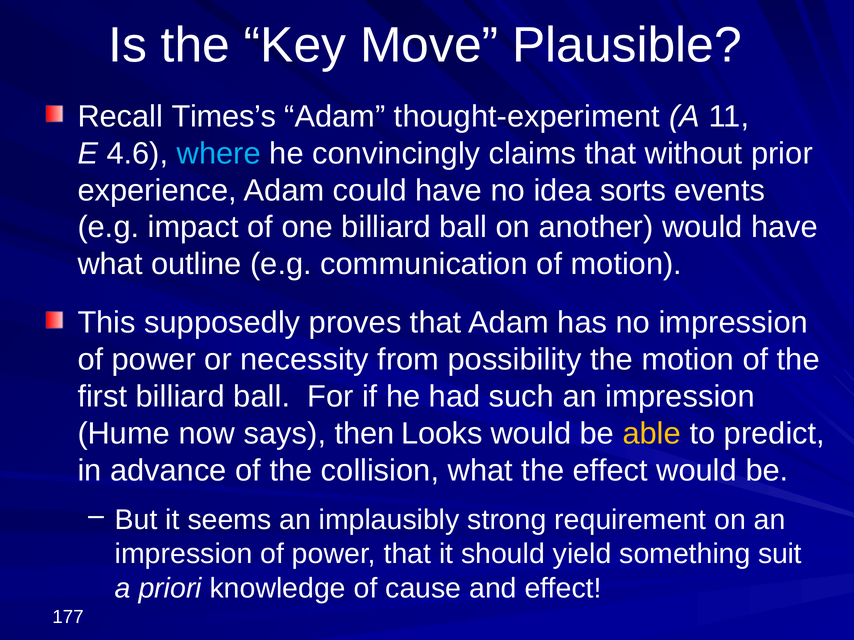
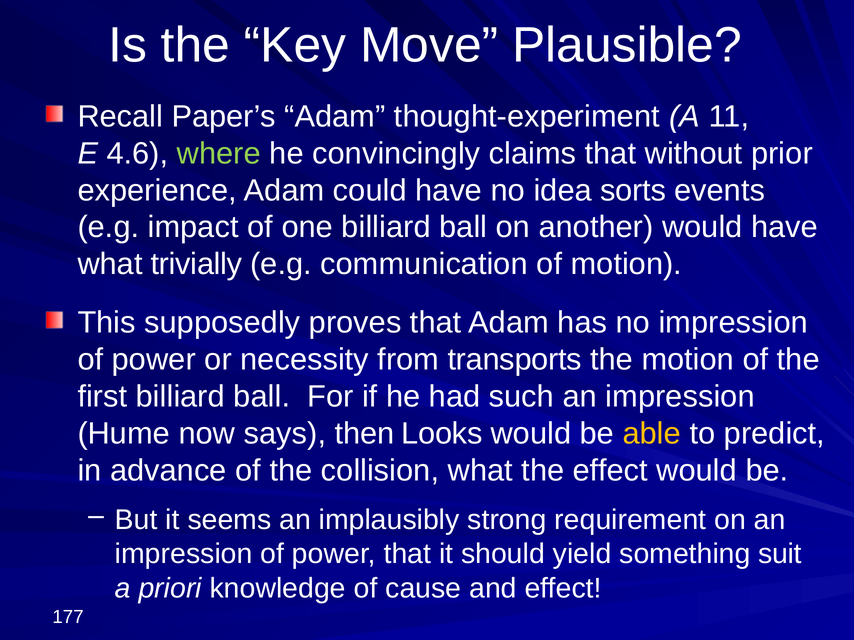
Times’s: Times’s -> Paper’s
where colour: light blue -> light green
outline: outline -> trivially
possibility: possibility -> transports
